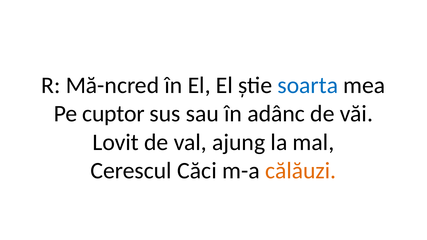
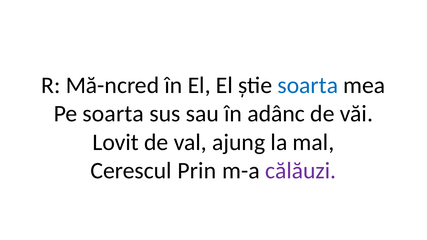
Pe cuptor: cuptor -> soarta
Căci: Căci -> Prin
călăuzi colour: orange -> purple
